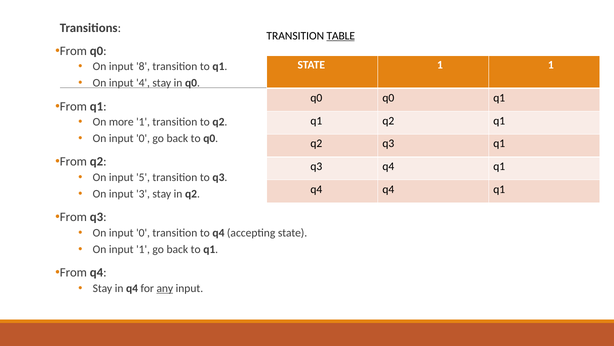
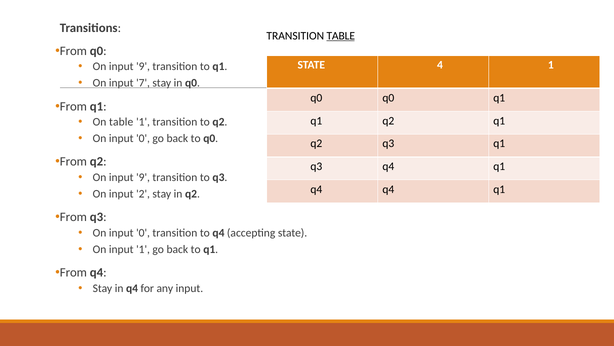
STATE 1: 1 -> 4
8 at (143, 66): 8 -> 9
4: 4 -> 7
On more: more -> table
5 at (143, 177): 5 -> 9
3: 3 -> 2
any underline: present -> none
